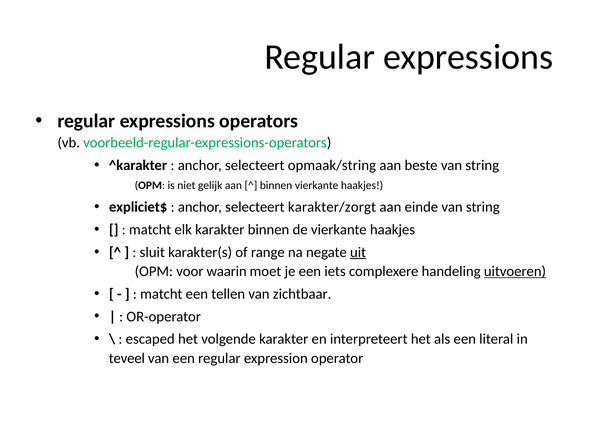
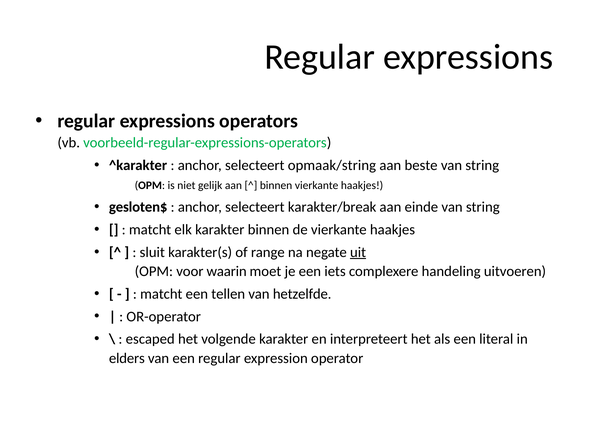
expliciet$: expliciet$ -> gesloten$
karakter/zorgt: karakter/zorgt -> karakter/break
uitvoeren underline: present -> none
zichtbaar: zichtbaar -> hetzelfde
teveel: teveel -> elders
